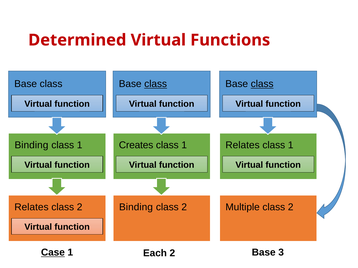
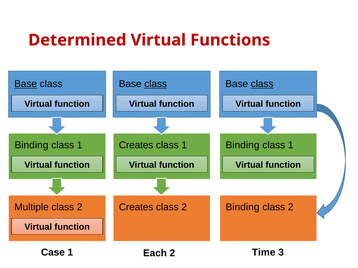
Base at (26, 84) underline: none -> present
Relates at (243, 145): Relates -> Binding
Relates at (31, 207): Relates -> Multiple
Binding at (136, 207): Binding -> Creates
Multiple at (243, 207): Multiple -> Binding
Case underline: present -> none
Base at (264, 253): Base -> Time
